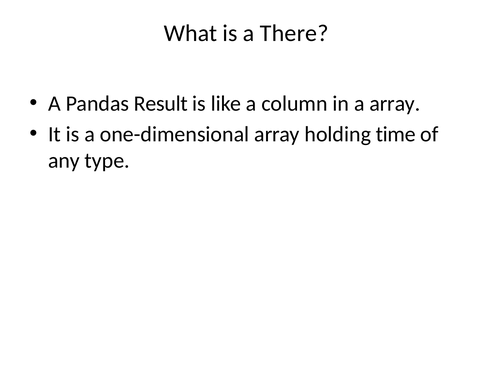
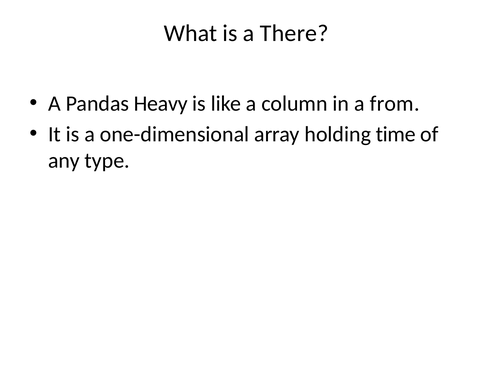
Result: Result -> Heavy
a array: array -> from
